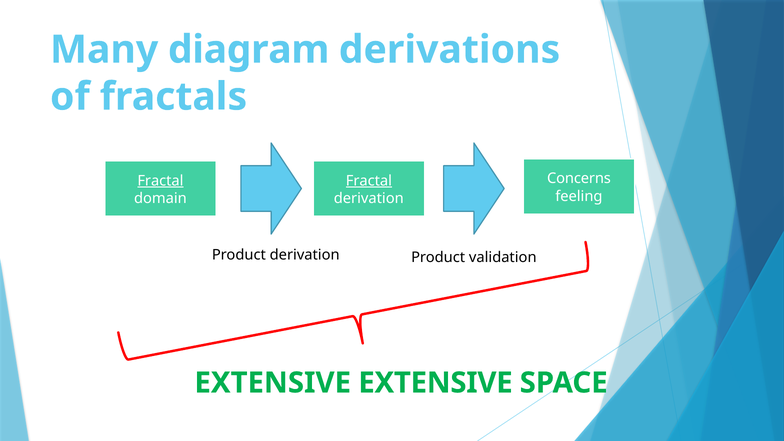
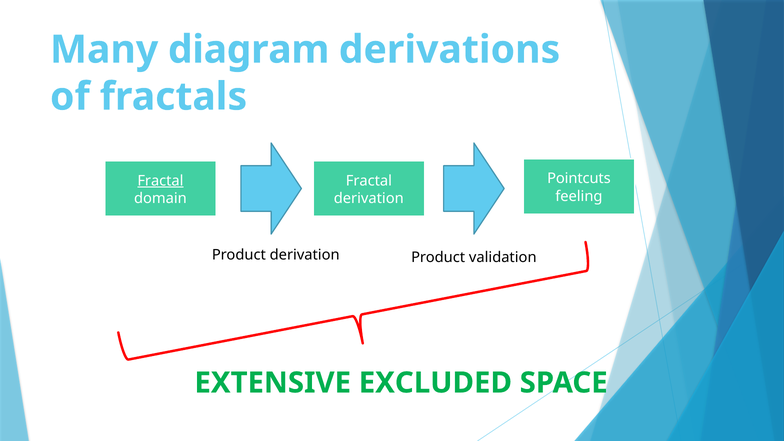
Concerns: Concerns -> Pointcuts
Fractal at (369, 181) underline: present -> none
EXTENSIVE EXTENSIVE: EXTENSIVE -> EXCLUDED
